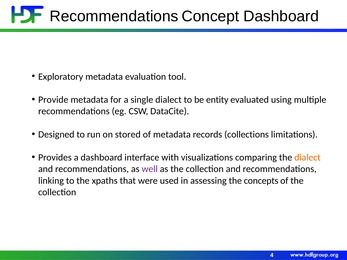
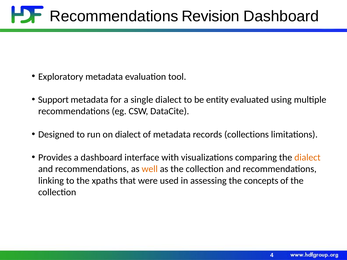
Concept: Concept -> Revision
Provide: Provide -> Support
on stored: stored -> dialect
well colour: purple -> orange
